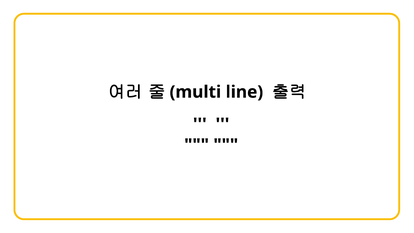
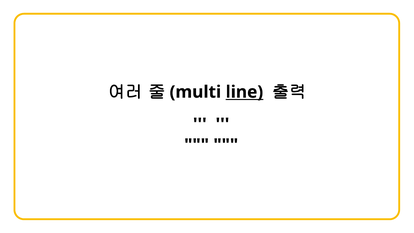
line underline: none -> present
